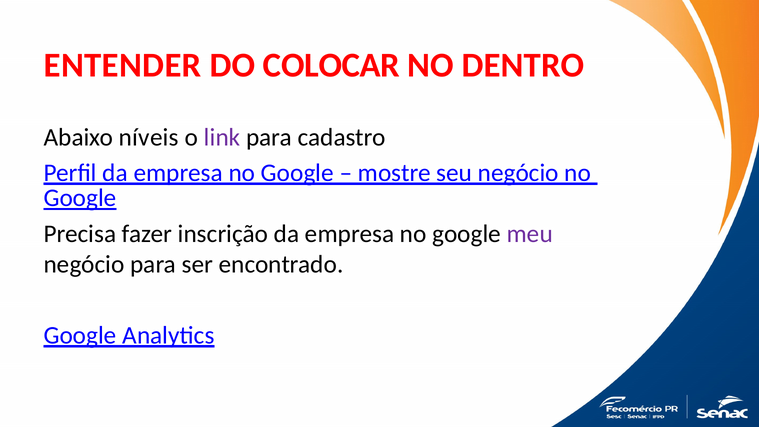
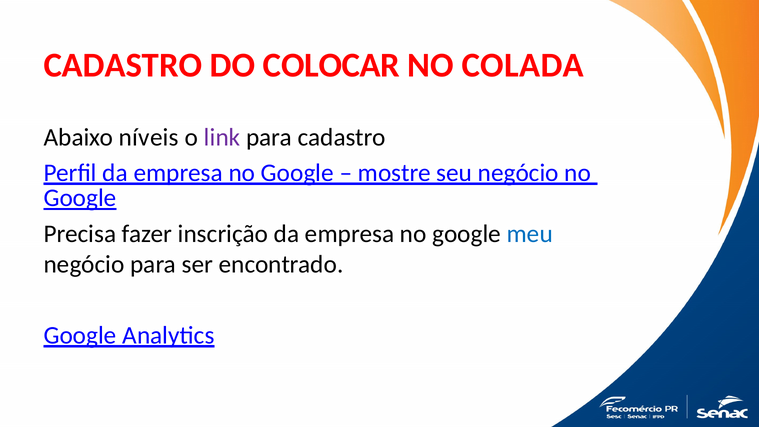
ENTENDER at (123, 65): ENTENDER -> CADASTRO
DENTRO: DENTRO -> COLADA
meu colour: purple -> blue
